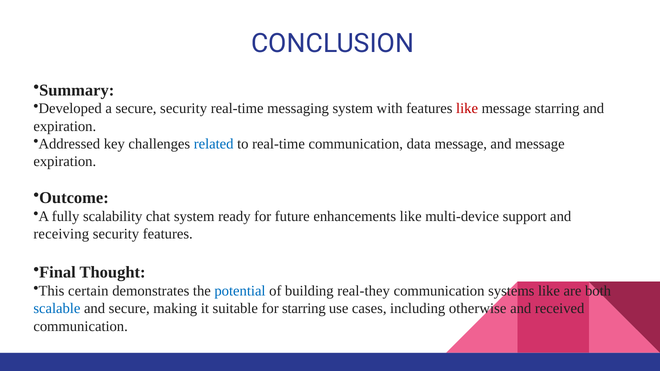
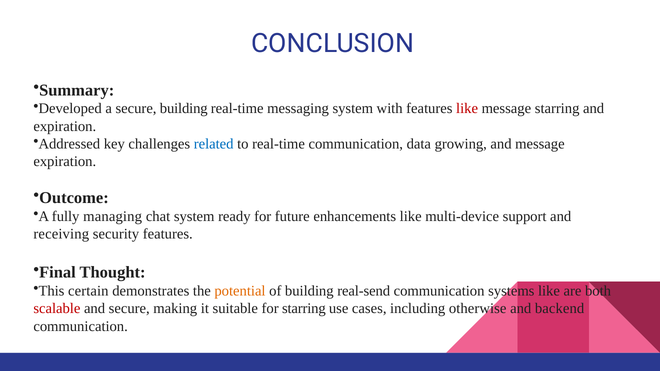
secure security: security -> building
data message: message -> growing
scalability: scalability -> managing
potential colour: blue -> orange
real-they: real-they -> real-send
scalable colour: blue -> red
received: received -> backend
